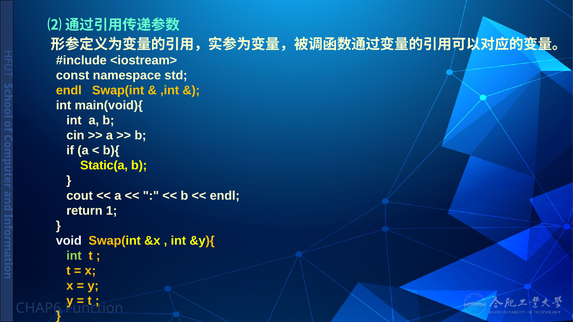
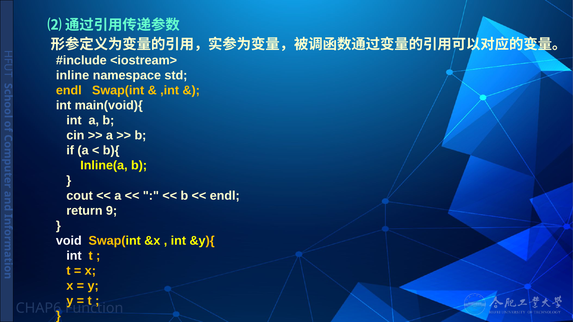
const: const -> inline
Static(a: Static(a -> Inline(a
1: 1 -> 9
int at (74, 256) colour: light green -> white
